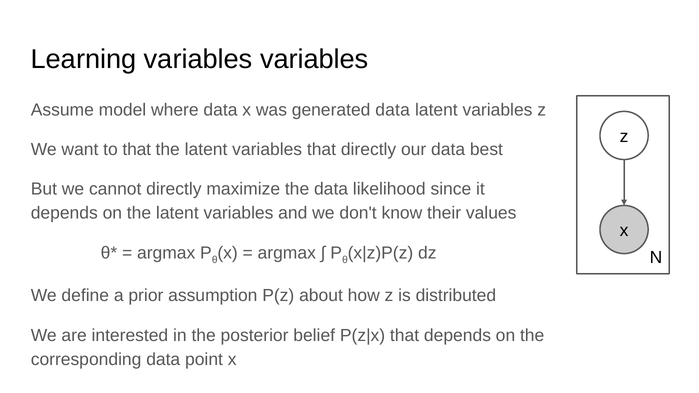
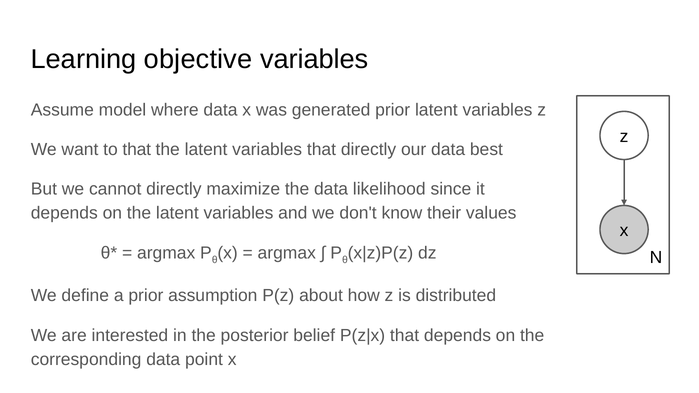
Learning variables: variables -> objective
generated data: data -> prior
